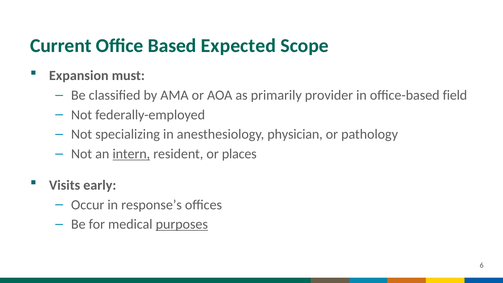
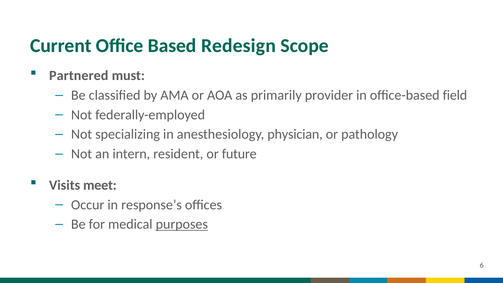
Expected: Expected -> Redesign
Expansion: Expansion -> Partnered
intern underline: present -> none
places: places -> future
early: early -> meet
